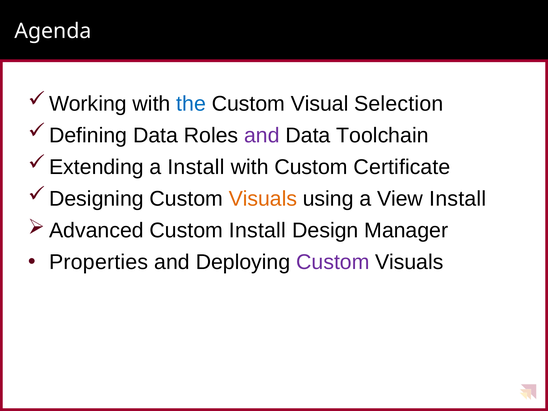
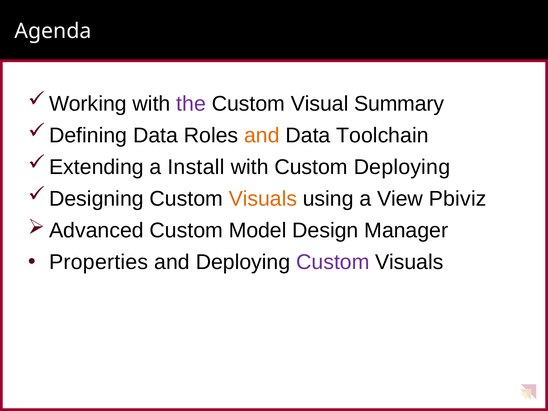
the colour: blue -> purple
Selection: Selection -> Summary
and at (262, 135) colour: purple -> orange
Custom Certificate: Certificate -> Deploying
View Install: Install -> Pbiviz
Custom Install: Install -> Model
